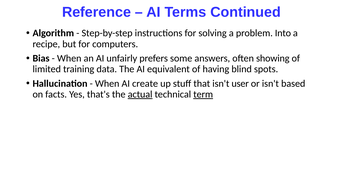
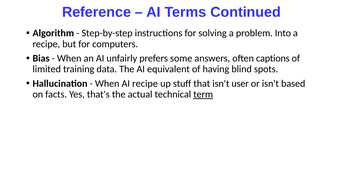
showing: showing -> captions
AI create: create -> recipe
actual underline: present -> none
